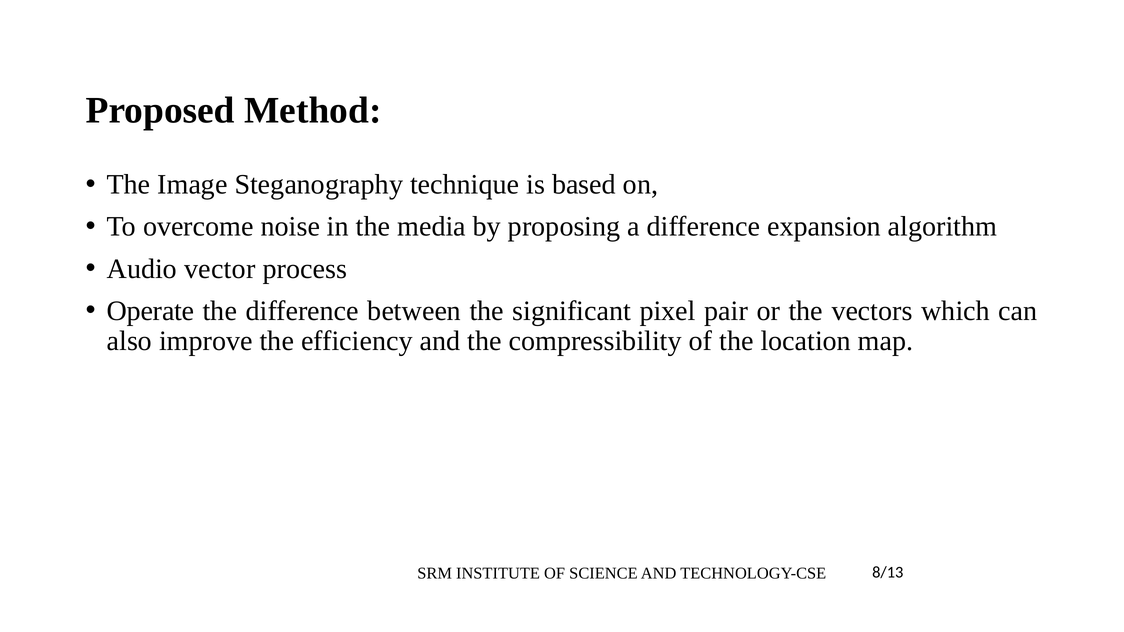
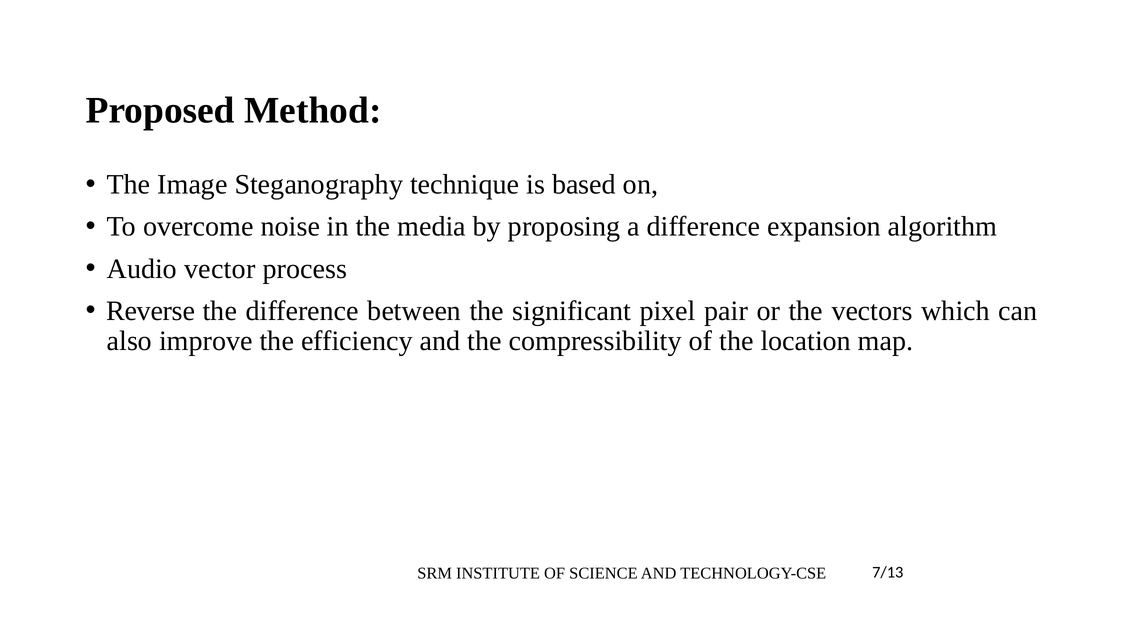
Operate: Operate -> Reverse
8/13: 8/13 -> 7/13
